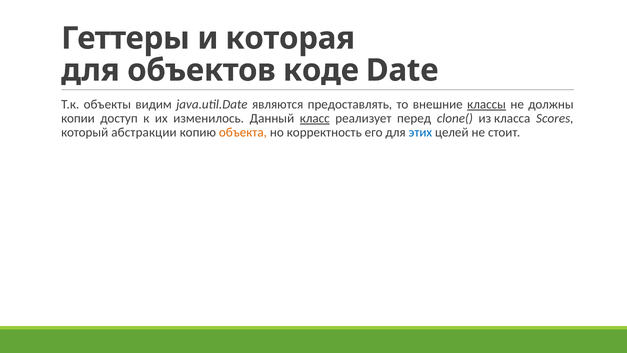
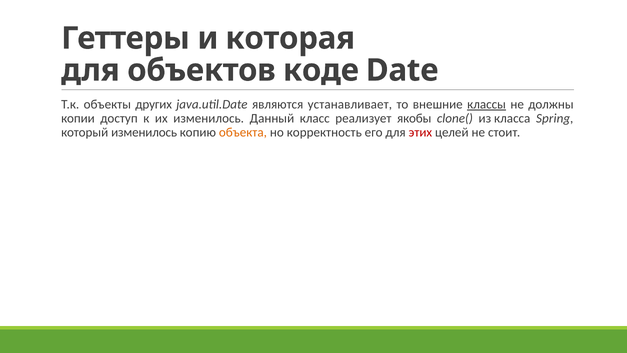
видим: видим -> других
предоставлять: предоставлять -> устанавливает
класс underline: present -> none
перед: перед -> якобы
Scores: Scores -> Spring
который абстракции: абстракции -> изменилось
этих colour: blue -> red
